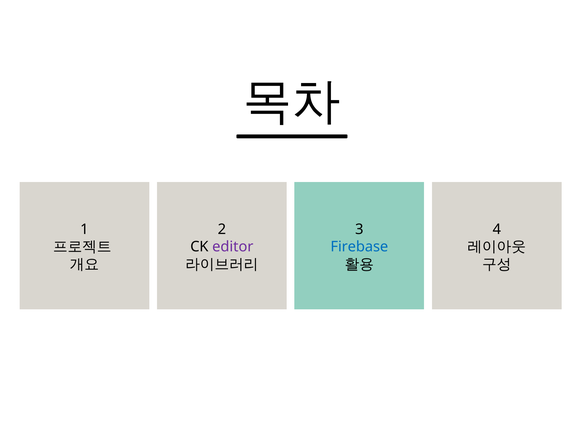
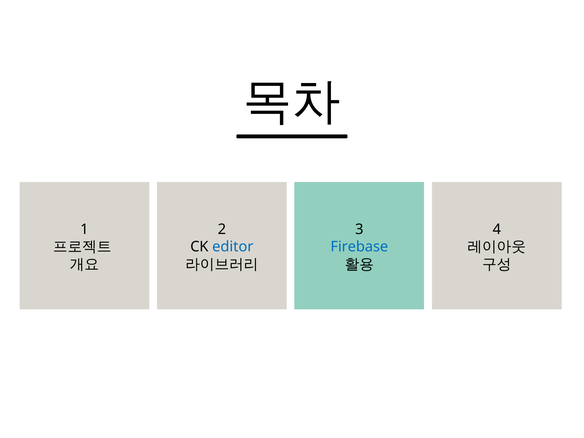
editor colour: purple -> blue
